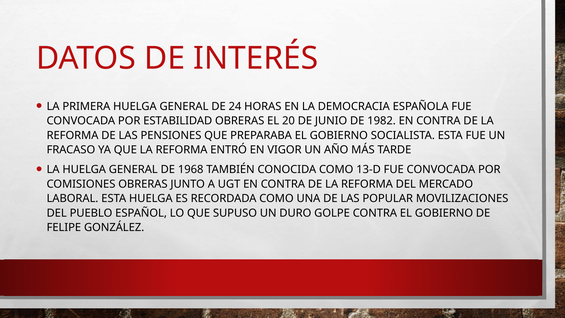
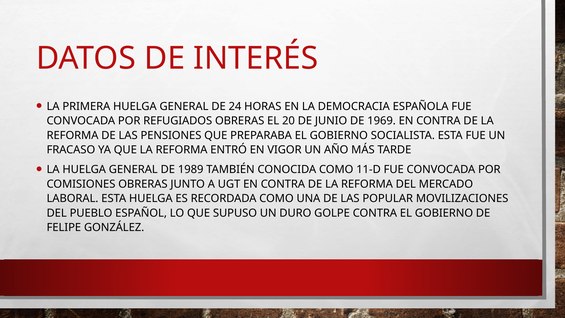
ESTABILIDAD: ESTABILIDAD -> REFUGIADOS
1982: 1982 -> 1969
1968: 1968 -> 1989
13-D: 13-D -> 11-D
